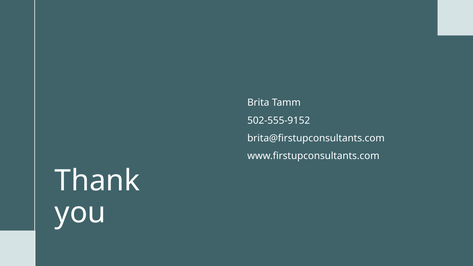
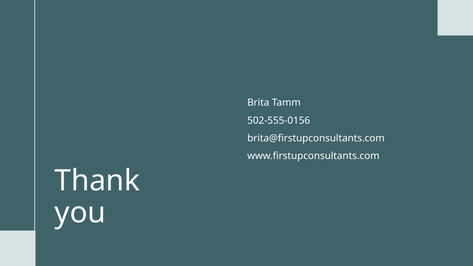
502-555-9152: 502-555-9152 -> 502-555-0156
